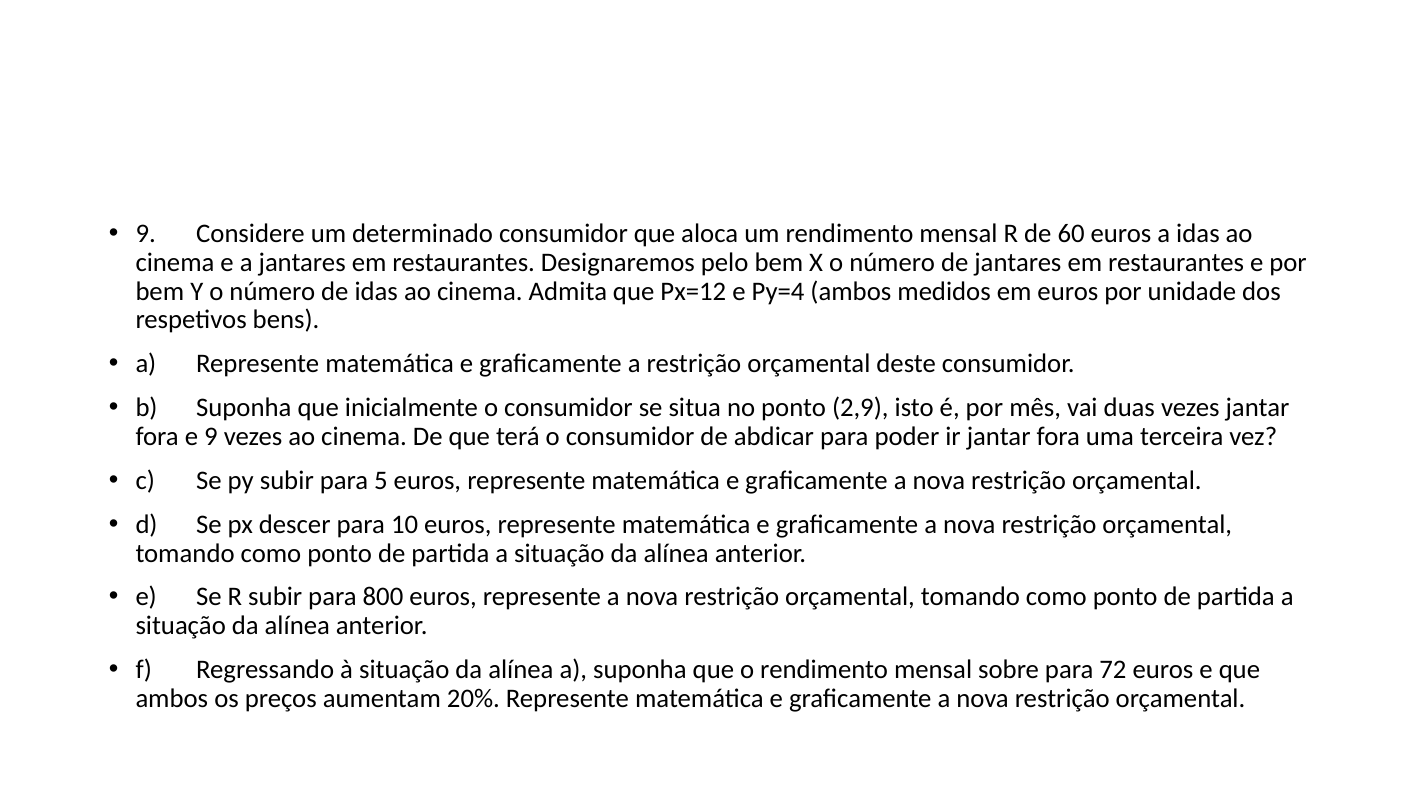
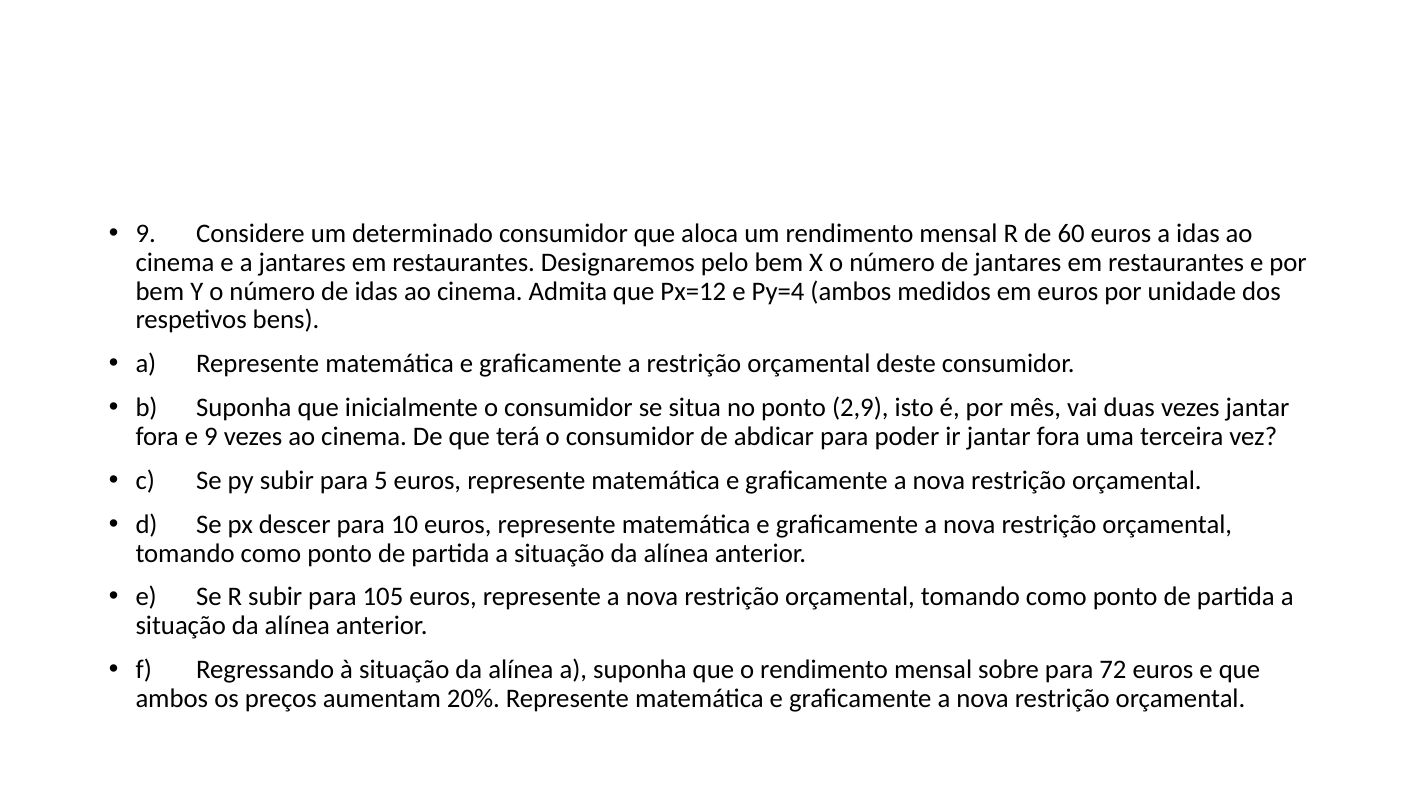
800: 800 -> 105
